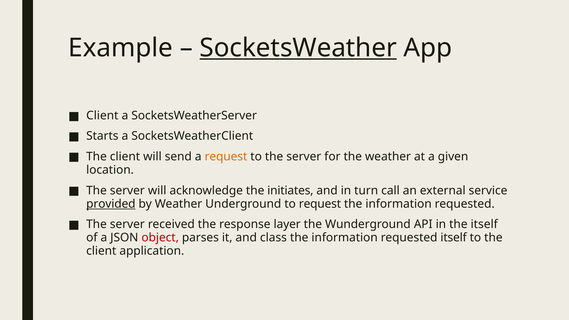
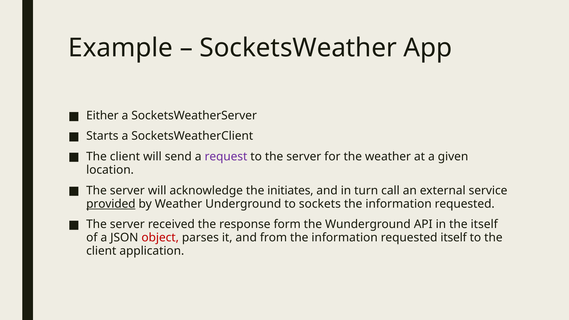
SocketsWeather underline: present -> none
Client at (102, 116): Client -> Either
request at (226, 157) colour: orange -> purple
to request: request -> sockets
layer: layer -> form
class: class -> from
